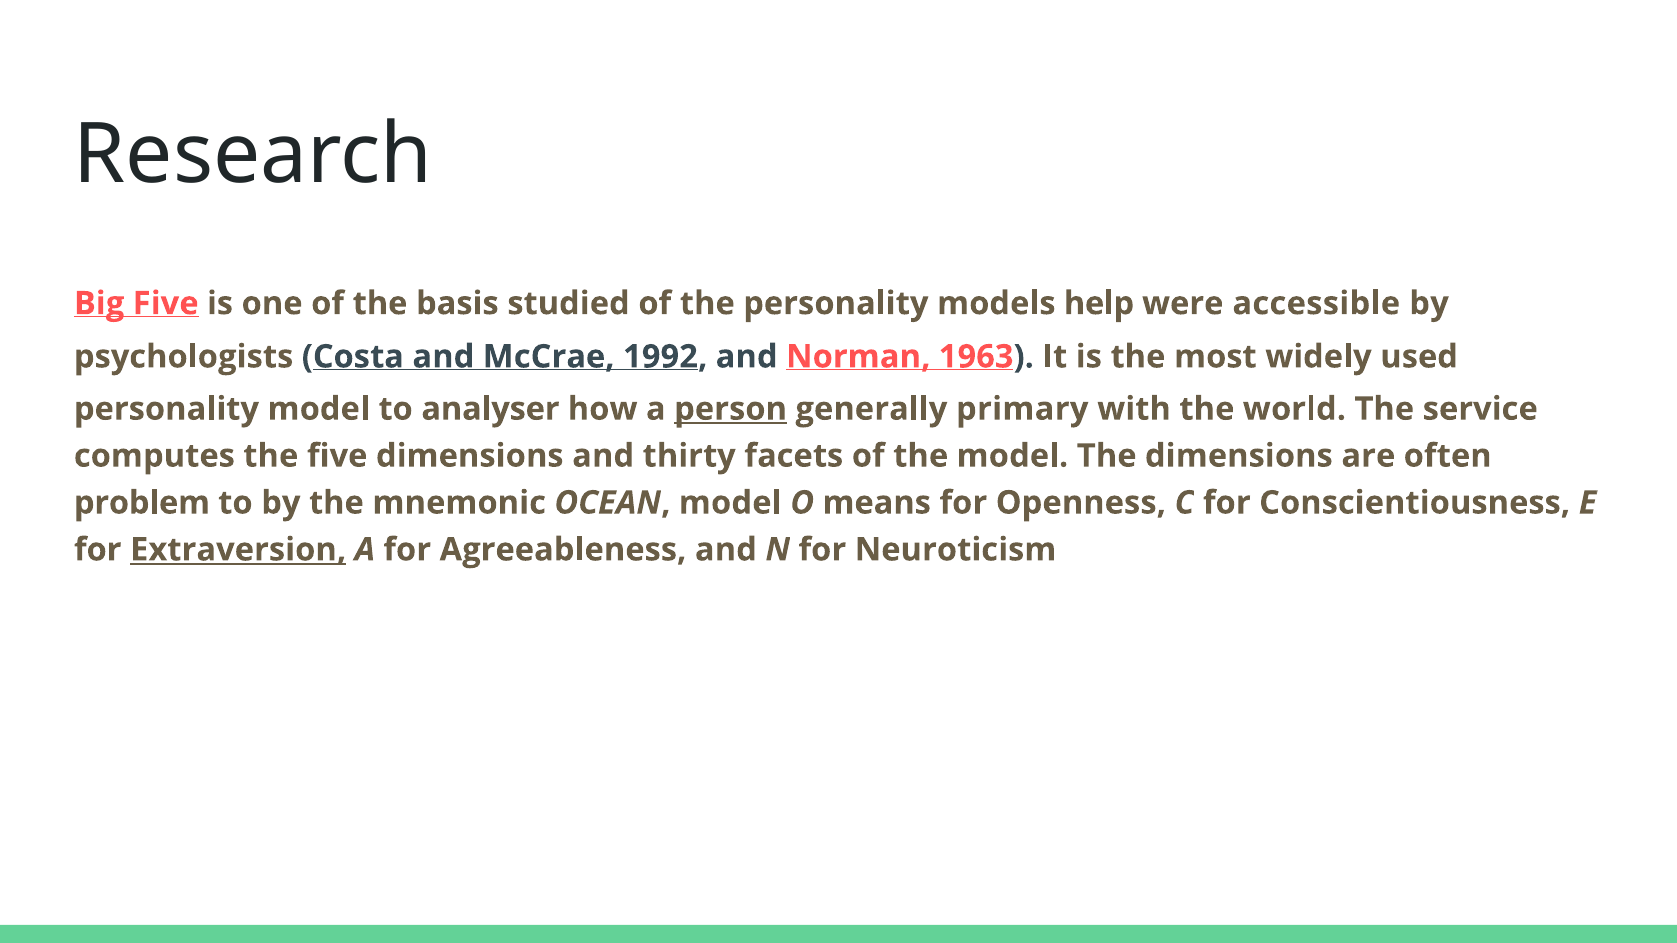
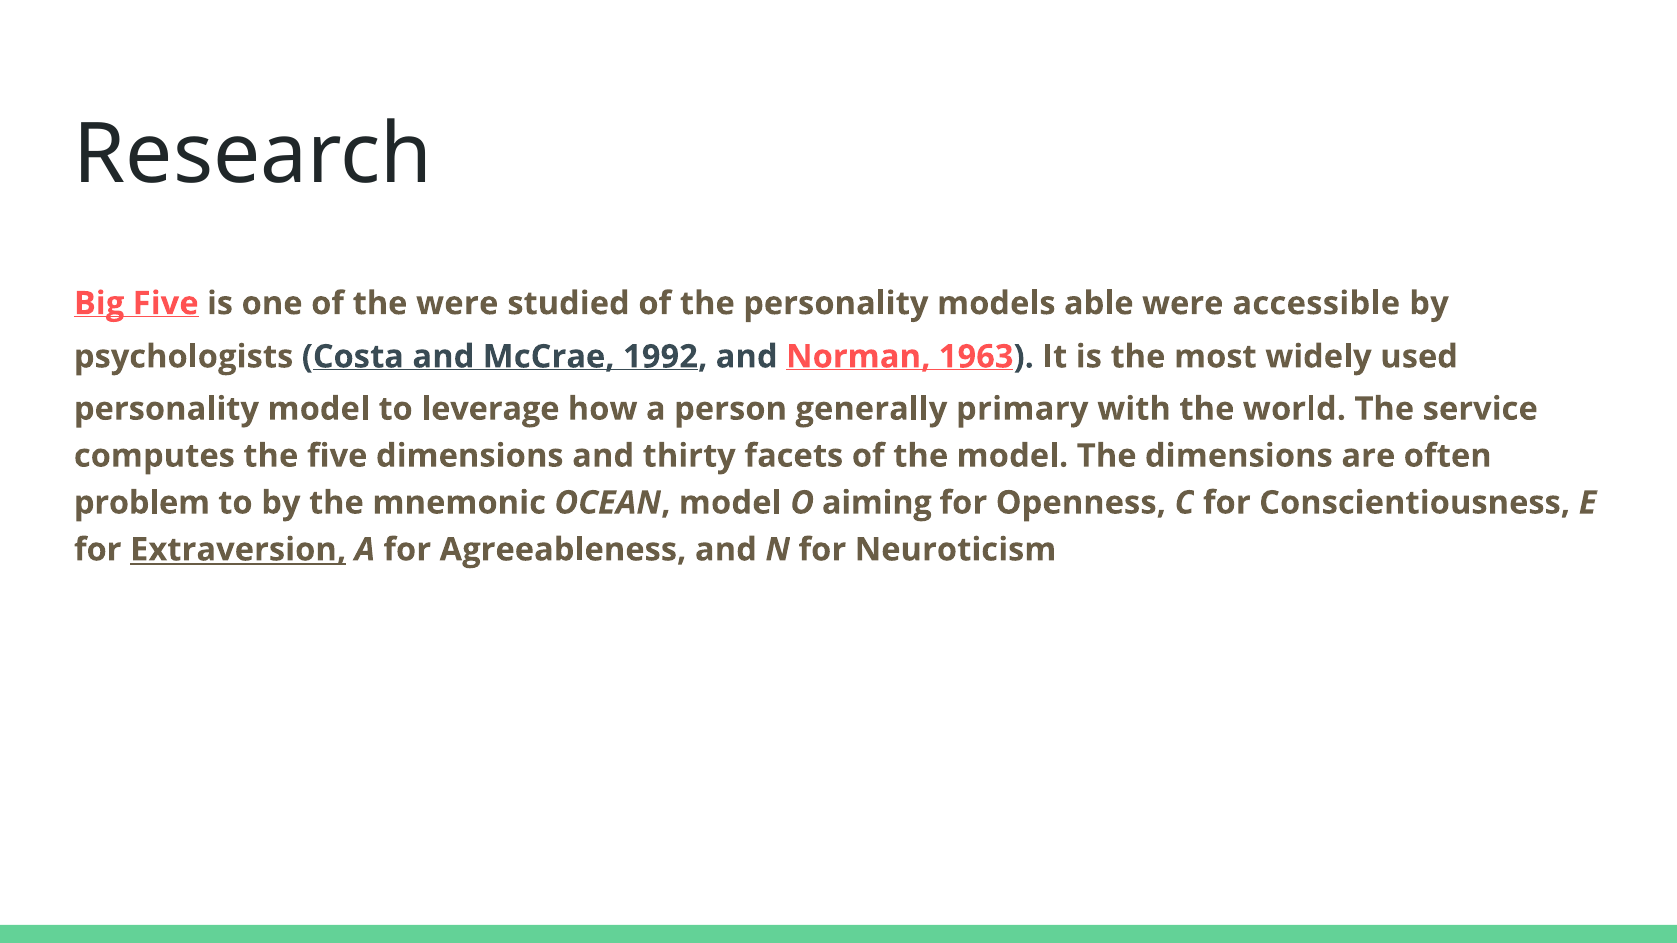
the basis: basis -> were
help: help -> able
analyser: analyser -> leverage
person underline: present -> none
means: means -> aiming
